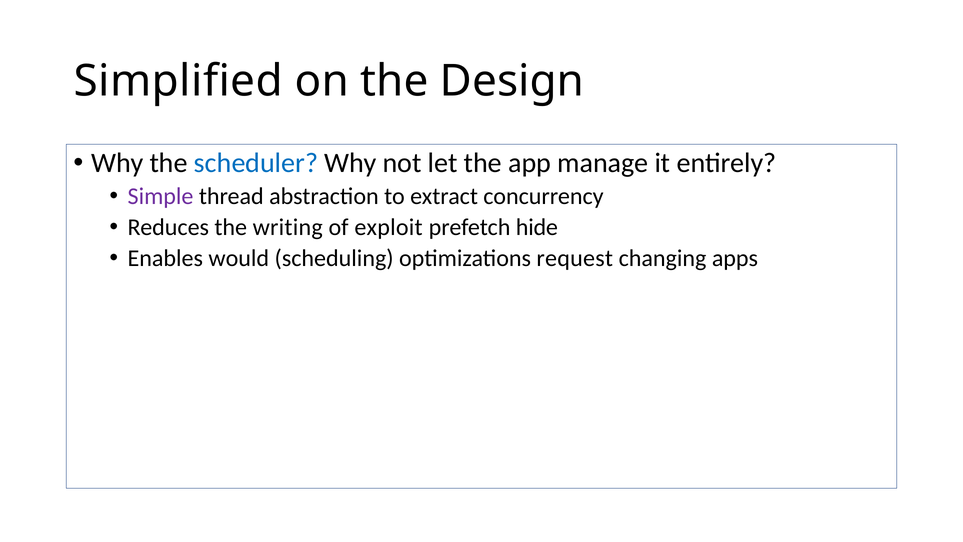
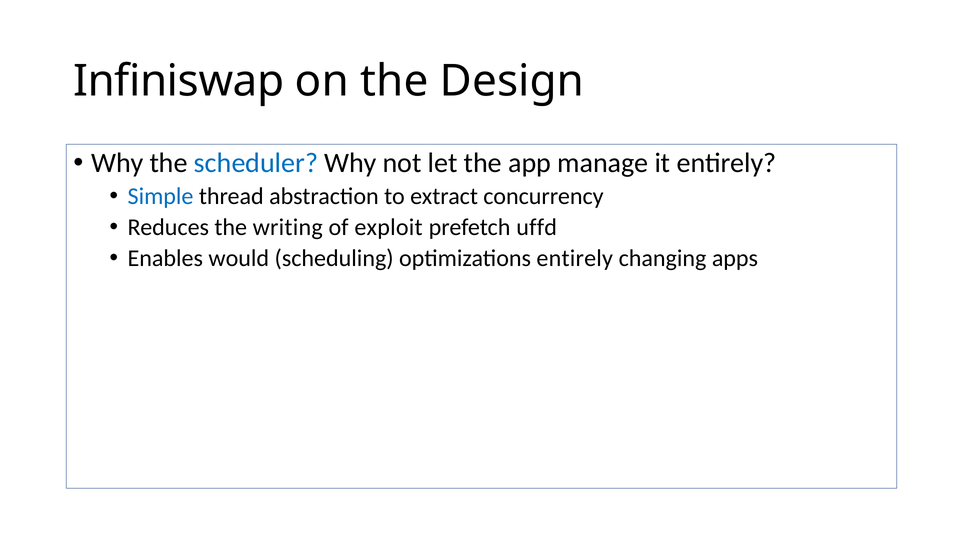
Simplified: Simplified -> Infiniswap
Simple colour: purple -> blue
hide: hide -> uffd
optimizations request: request -> entirely
